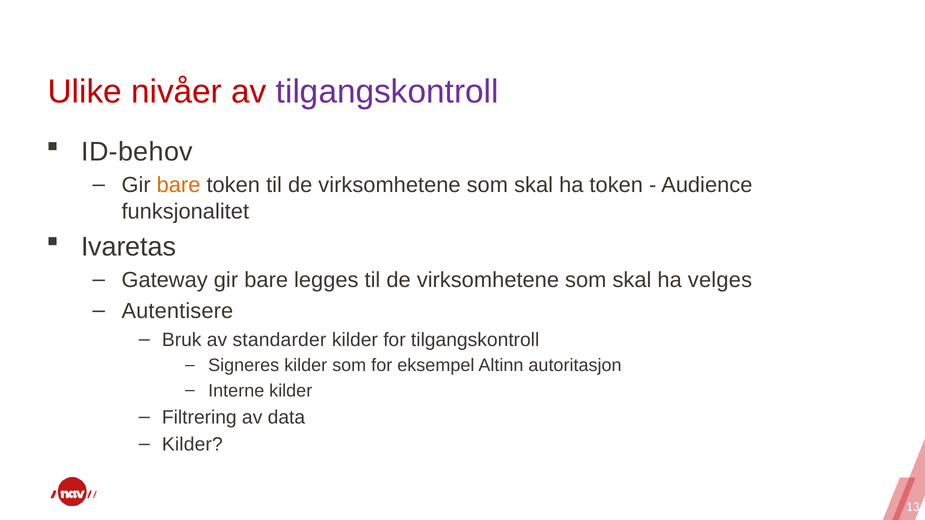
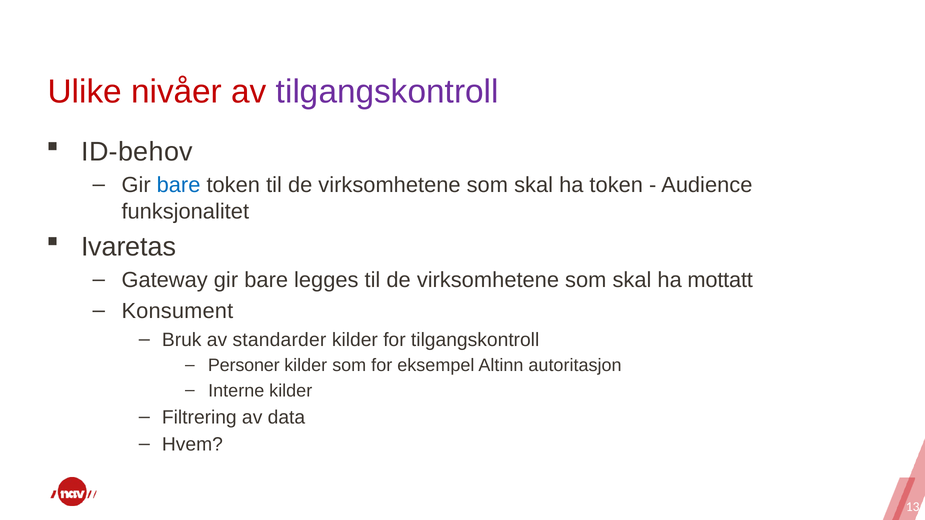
bare at (179, 185) colour: orange -> blue
velges: velges -> mottatt
Autentisere: Autentisere -> Konsument
Signeres: Signeres -> Personer
Kilder at (192, 445): Kilder -> Hvem
